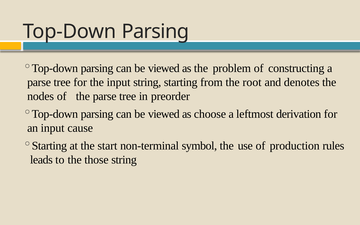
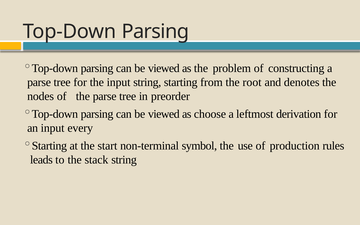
cause: cause -> every
those: those -> stack
